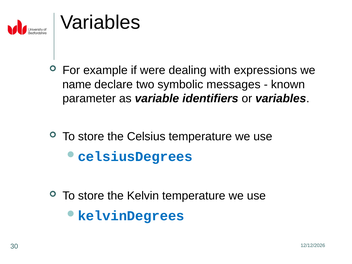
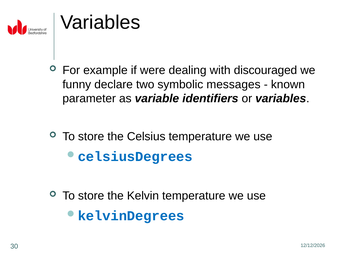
expressions: expressions -> discouraged
name: name -> funny
